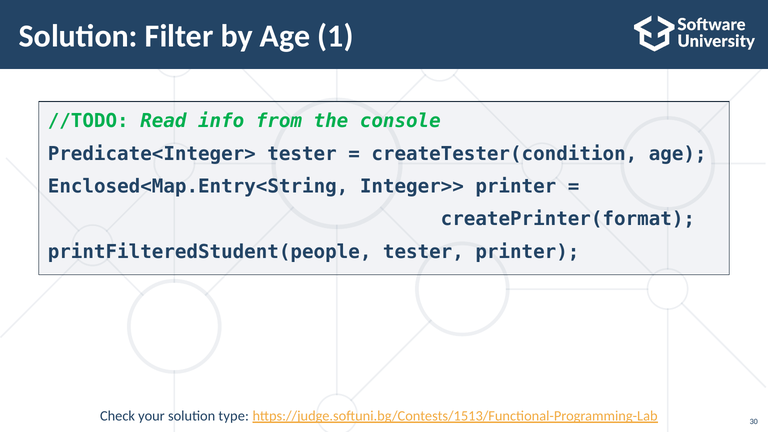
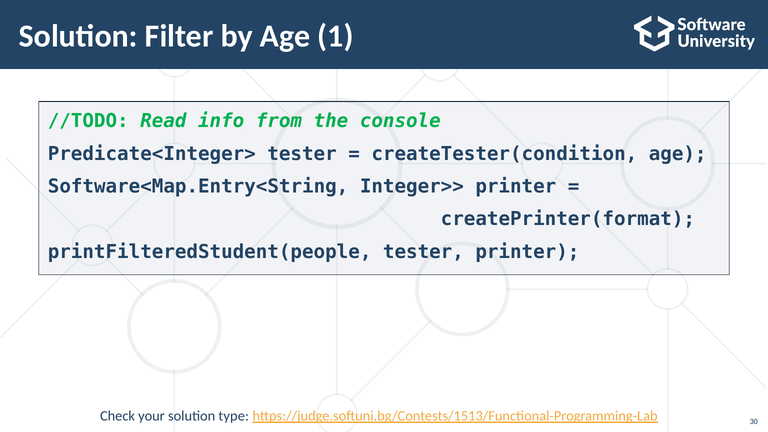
Enclosed<Map.Entry<String: Enclosed<Map.Entry<String -> Software<Map.Entry<String
